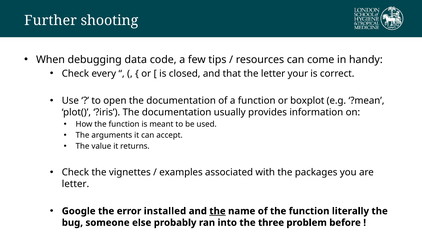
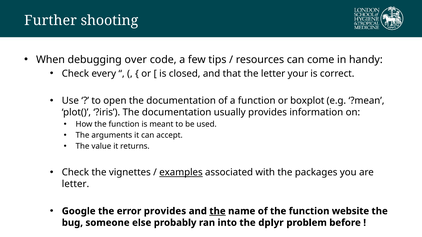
data: data -> over
examples underline: none -> present
error installed: installed -> provides
literally: literally -> website
three: three -> dplyr
